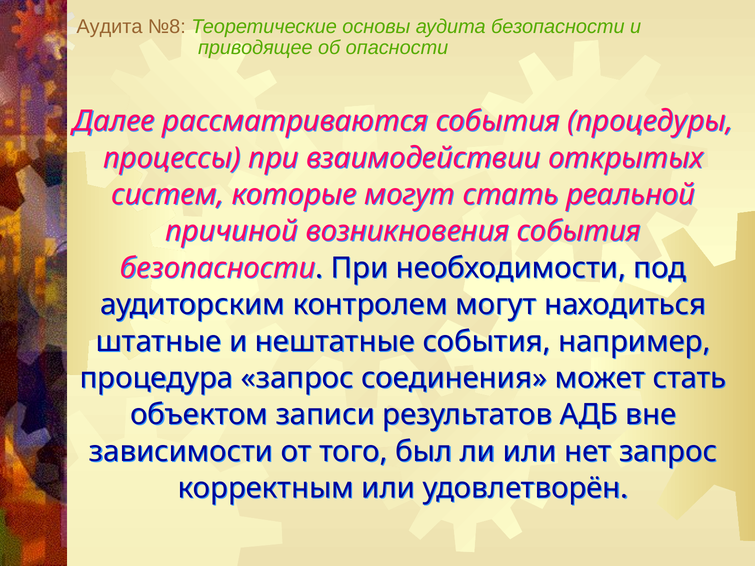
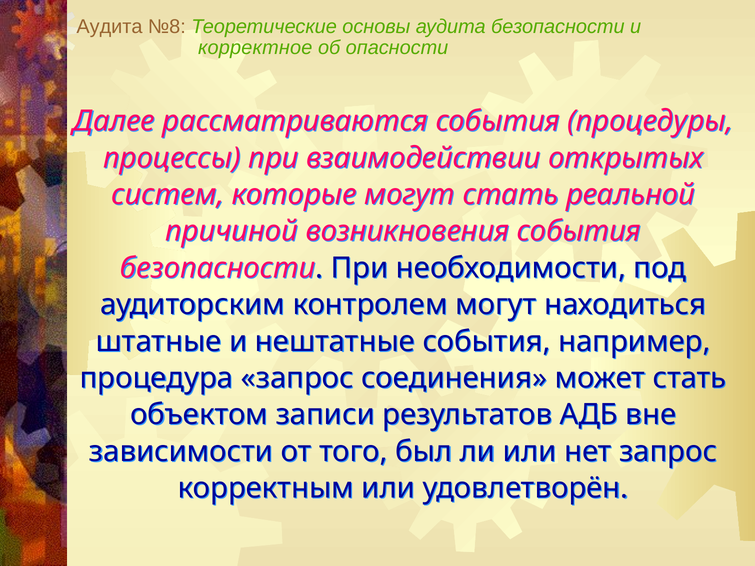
приводящее: приводящее -> корректное
